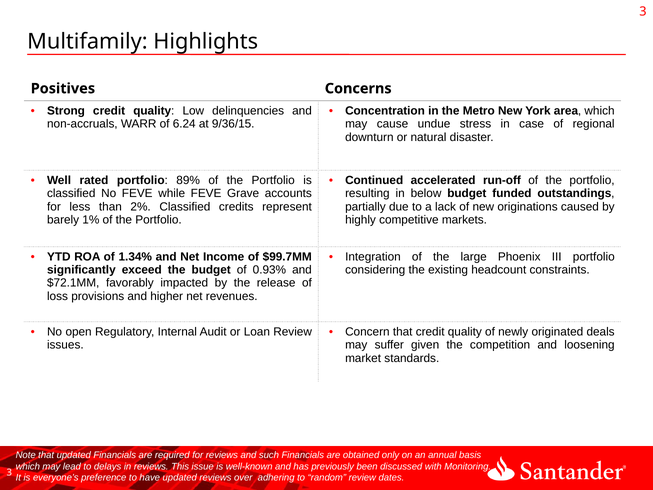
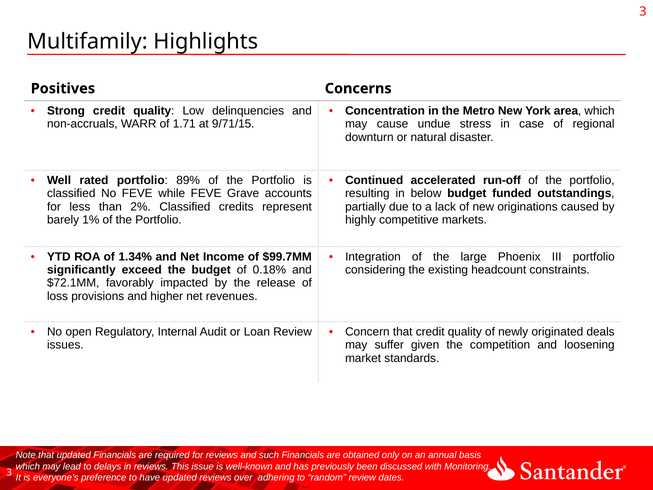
6.24: 6.24 -> 1.71
9/36/15: 9/36/15 -> 9/71/15
0.93%: 0.93% -> 0.18%
